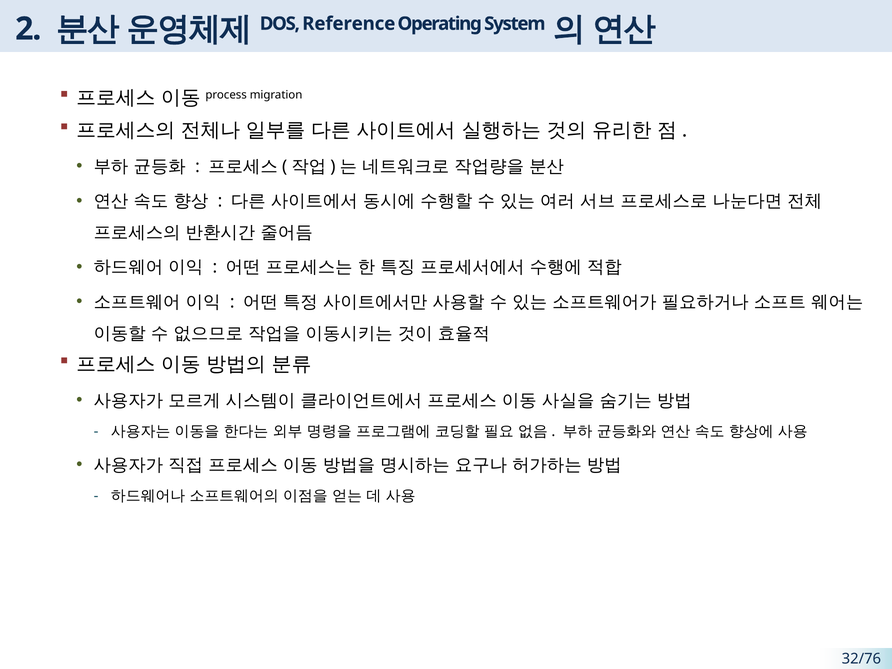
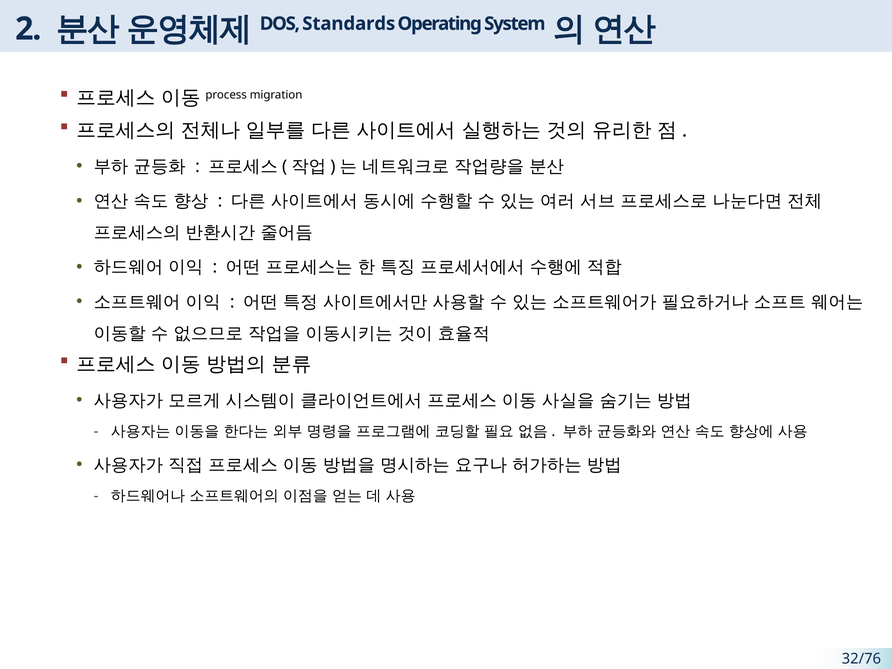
Reference: Reference -> Standards
